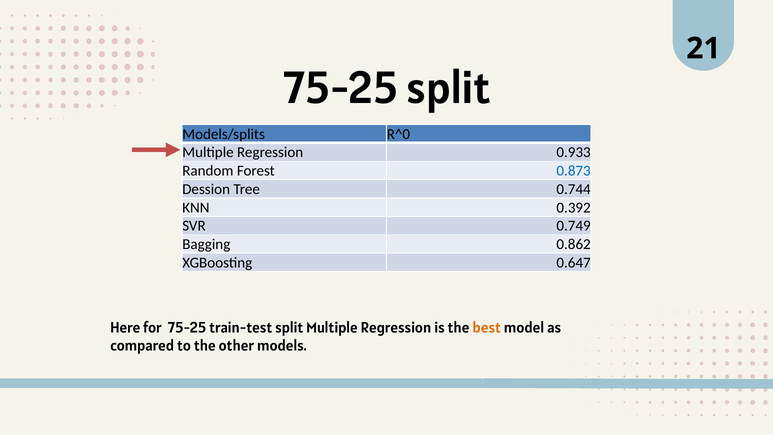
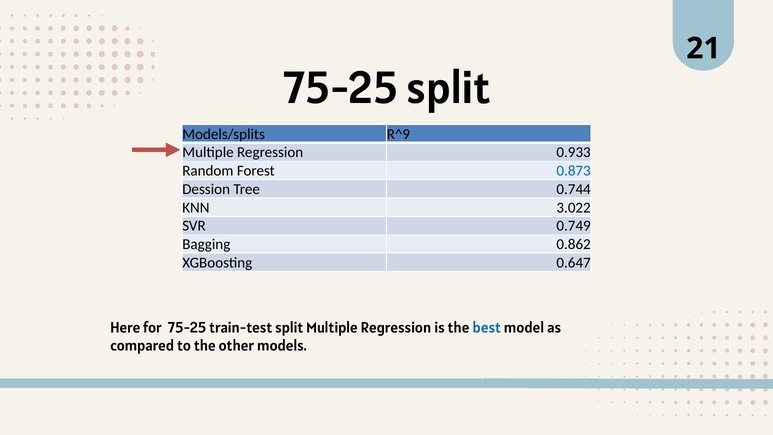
R^0: R^0 -> R^9
0.392: 0.392 -> 3.022
best colour: orange -> blue
